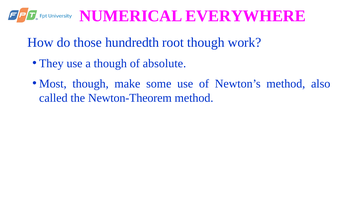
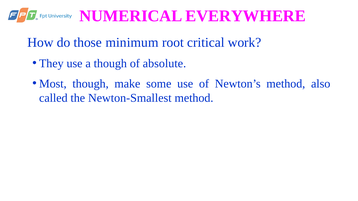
hundredth: hundredth -> minimum
root though: though -> critical
Newton-Theorem: Newton-Theorem -> Newton-Smallest
